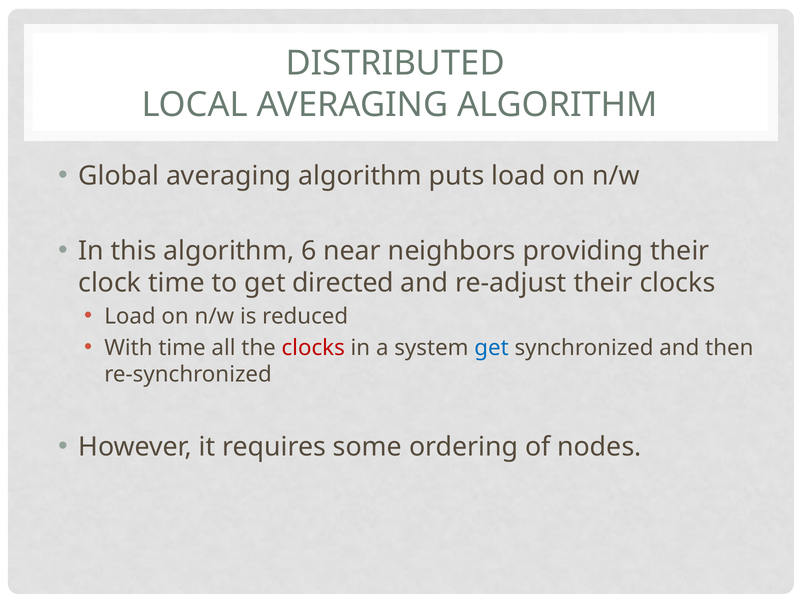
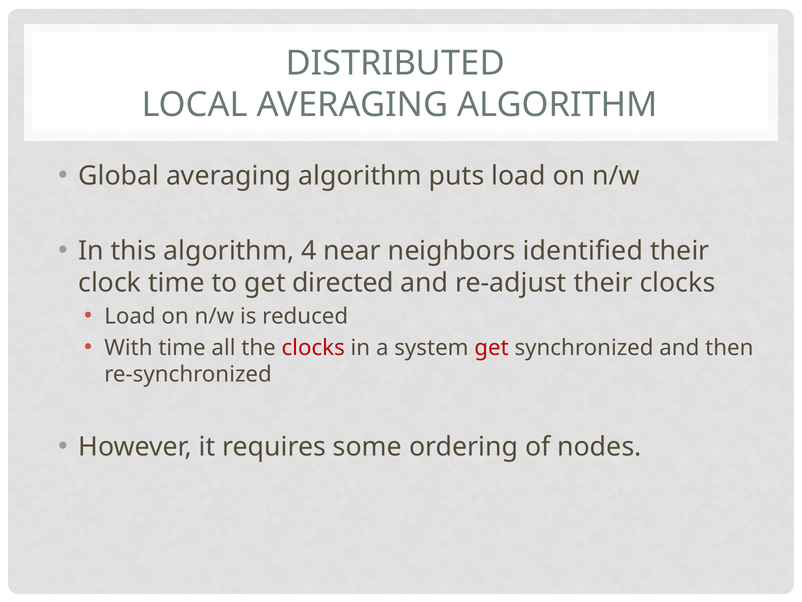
6: 6 -> 4
providing: providing -> identified
get at (492, 347) colour: blue -> red
